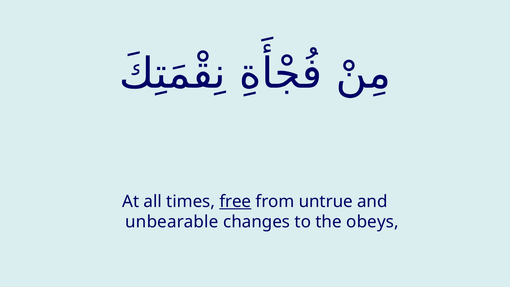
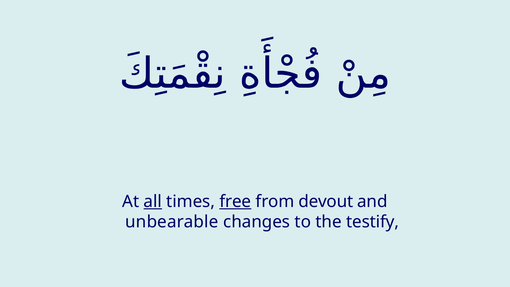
all underline: none -> present
untrue: untrue -> devout
obeys: obeys -> testify
